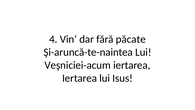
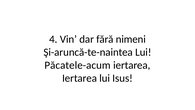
păcate: păcate -> nimeni
Veşniciei-acum: Veşniciei-acum -> Păcatele-acum
